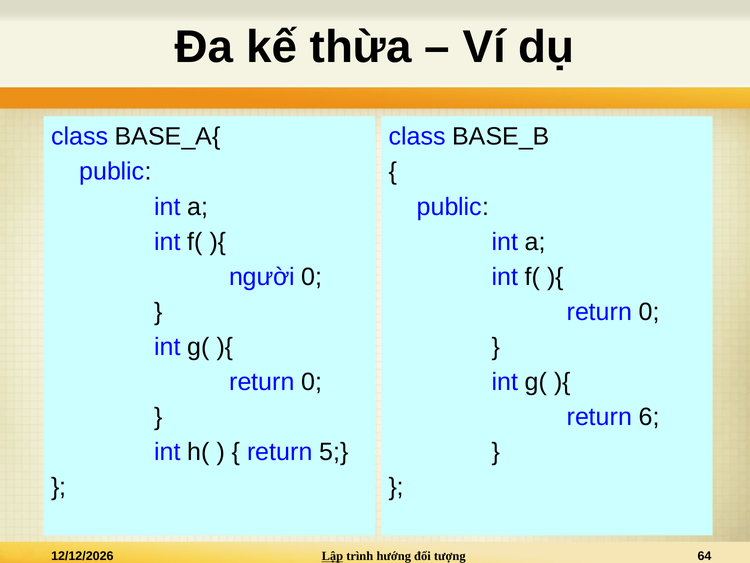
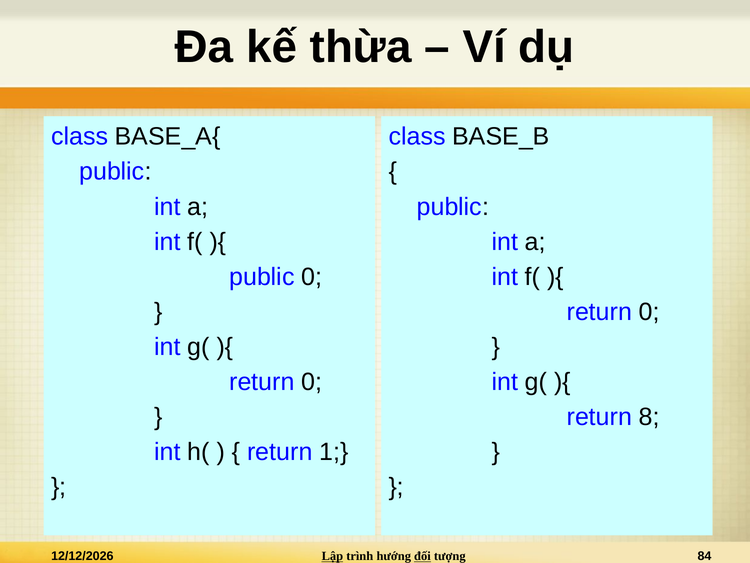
người at (262, 277): người -> public
6: 6 -> 8
5: 5 -> 1
đối underline: none -> present
64: 64 -> 84
